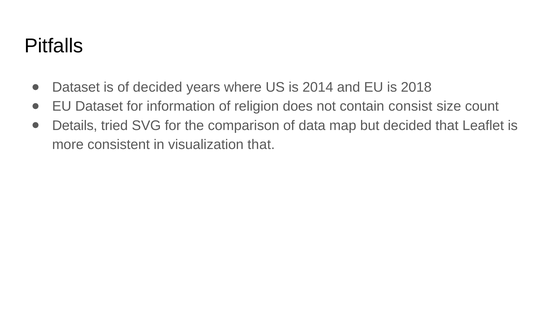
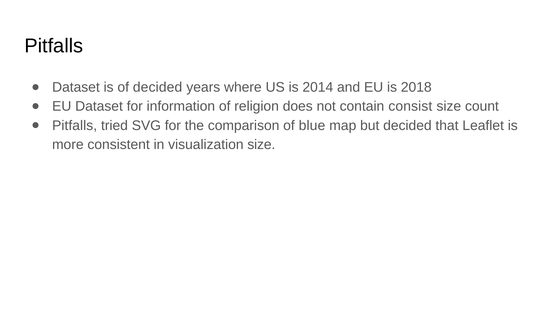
Details at (75, 125): Details -> Pitfalls
data: data -> blue
visualization that: that -> size
